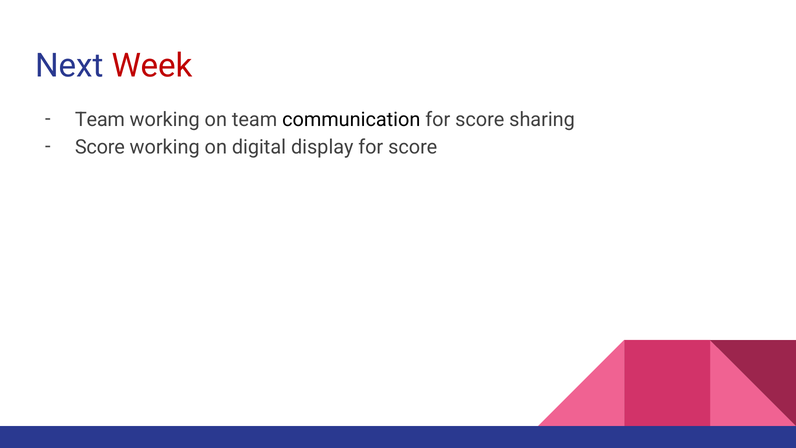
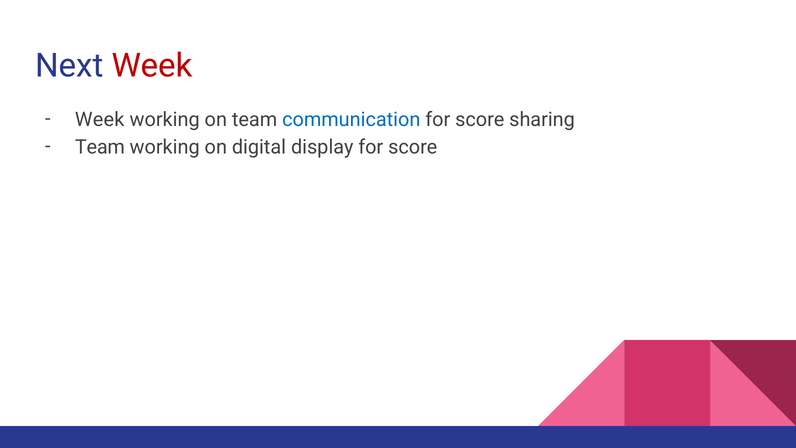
Team at (100, 120): Team -> Week
communication colour: black -> blue
Score at (100, 147): Score -> Team
